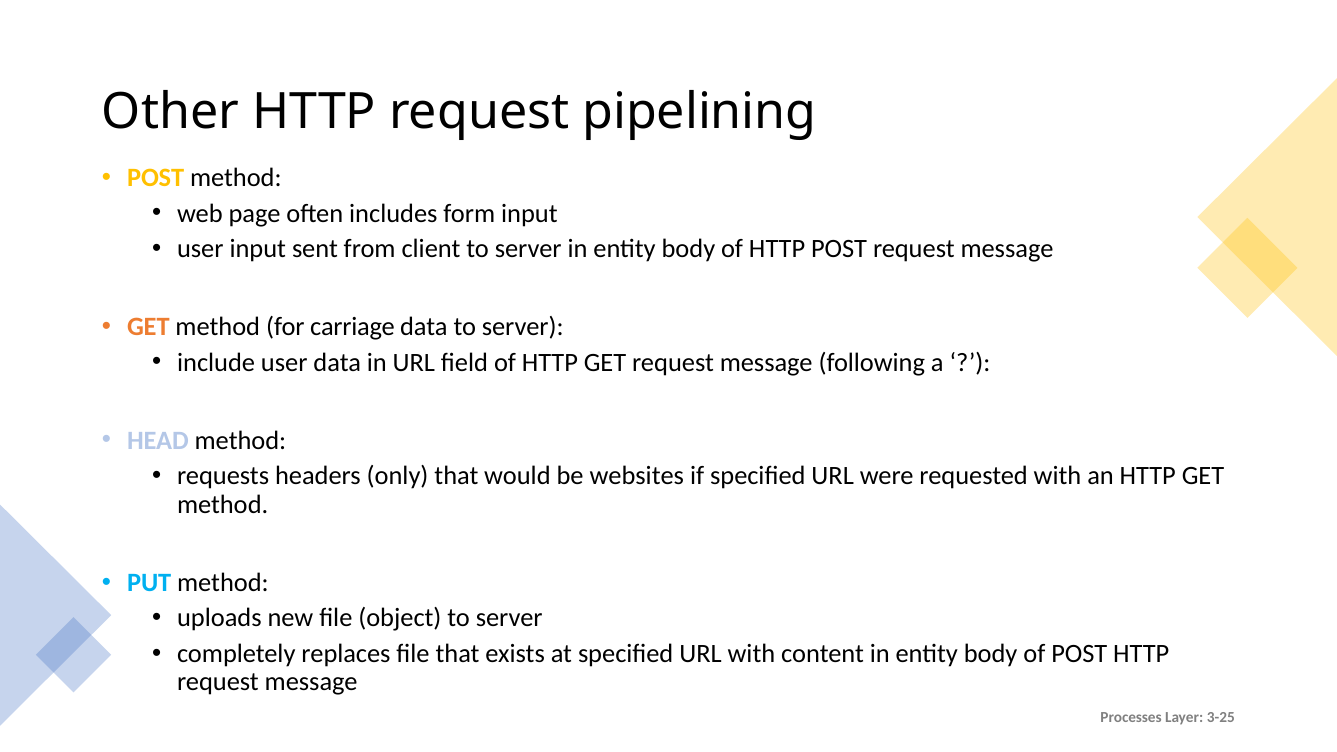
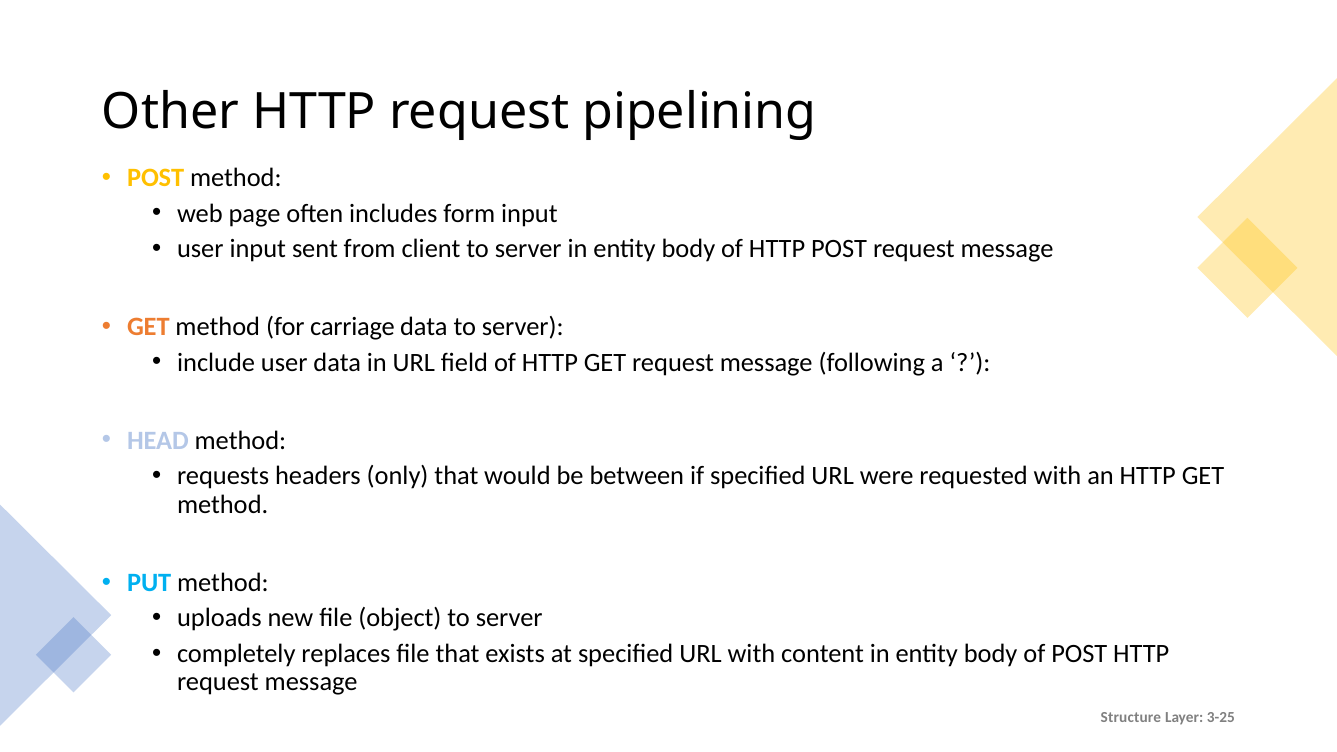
websites: websites -> between
Processes: Processes -> Structure
